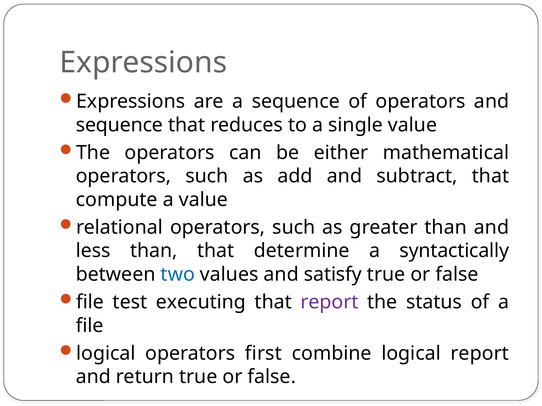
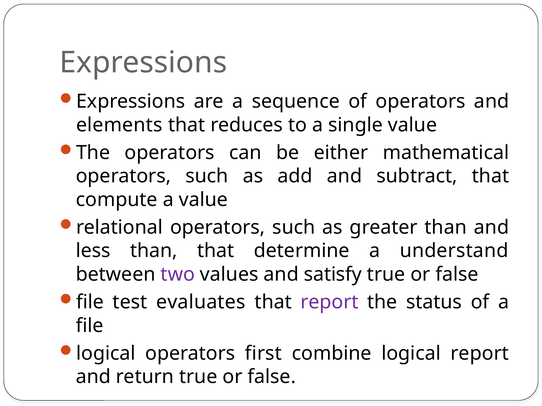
sequence at (119, 125): sequence -> elements
syntactically: syntactically -> understand
two colour: blue -> purple
executing: executing -> evaluates
